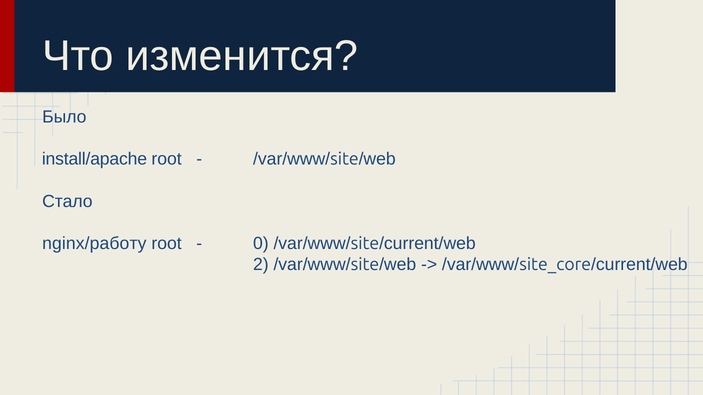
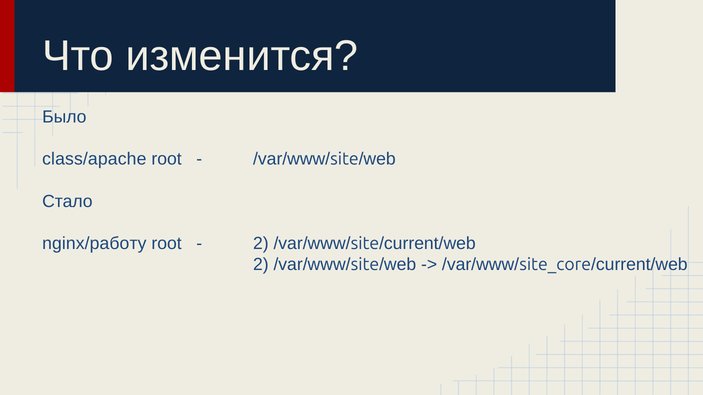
install/apache: install/apache -> class/apache
0 at (261, 244): 0 -> 2
